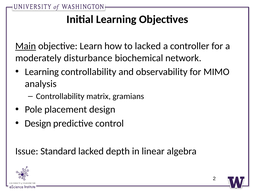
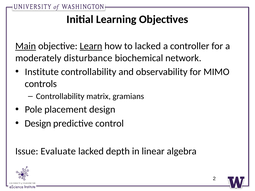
Learn underline: none -> present
Learning at (42, 72): Learning -> Institute
analysis: analysis -> controls
Standard: Standard -> Evaluate
